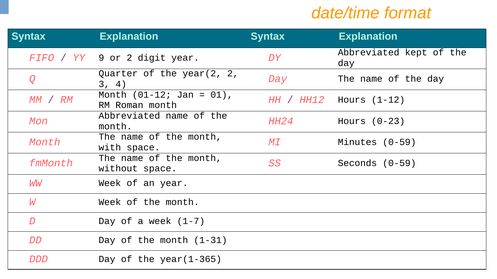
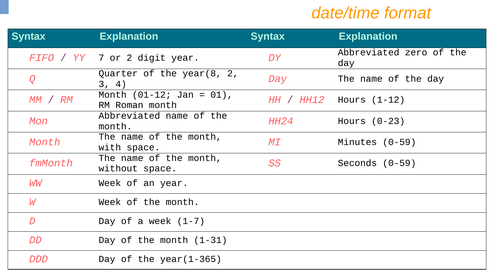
kept: kept -> zero
9: 9 -> 7
year(2: year(2 -> year(8
